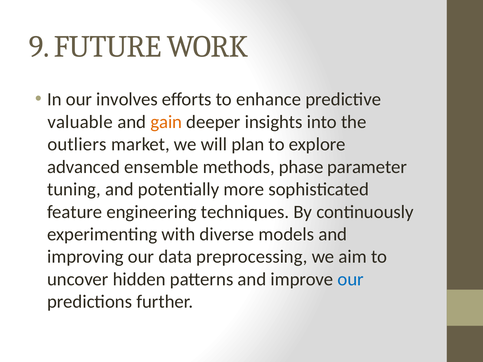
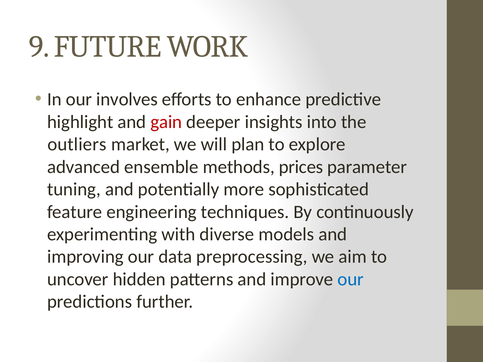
valuable: valuable -> highlight
gain colour: orange -> red
phase: phase -> prices
